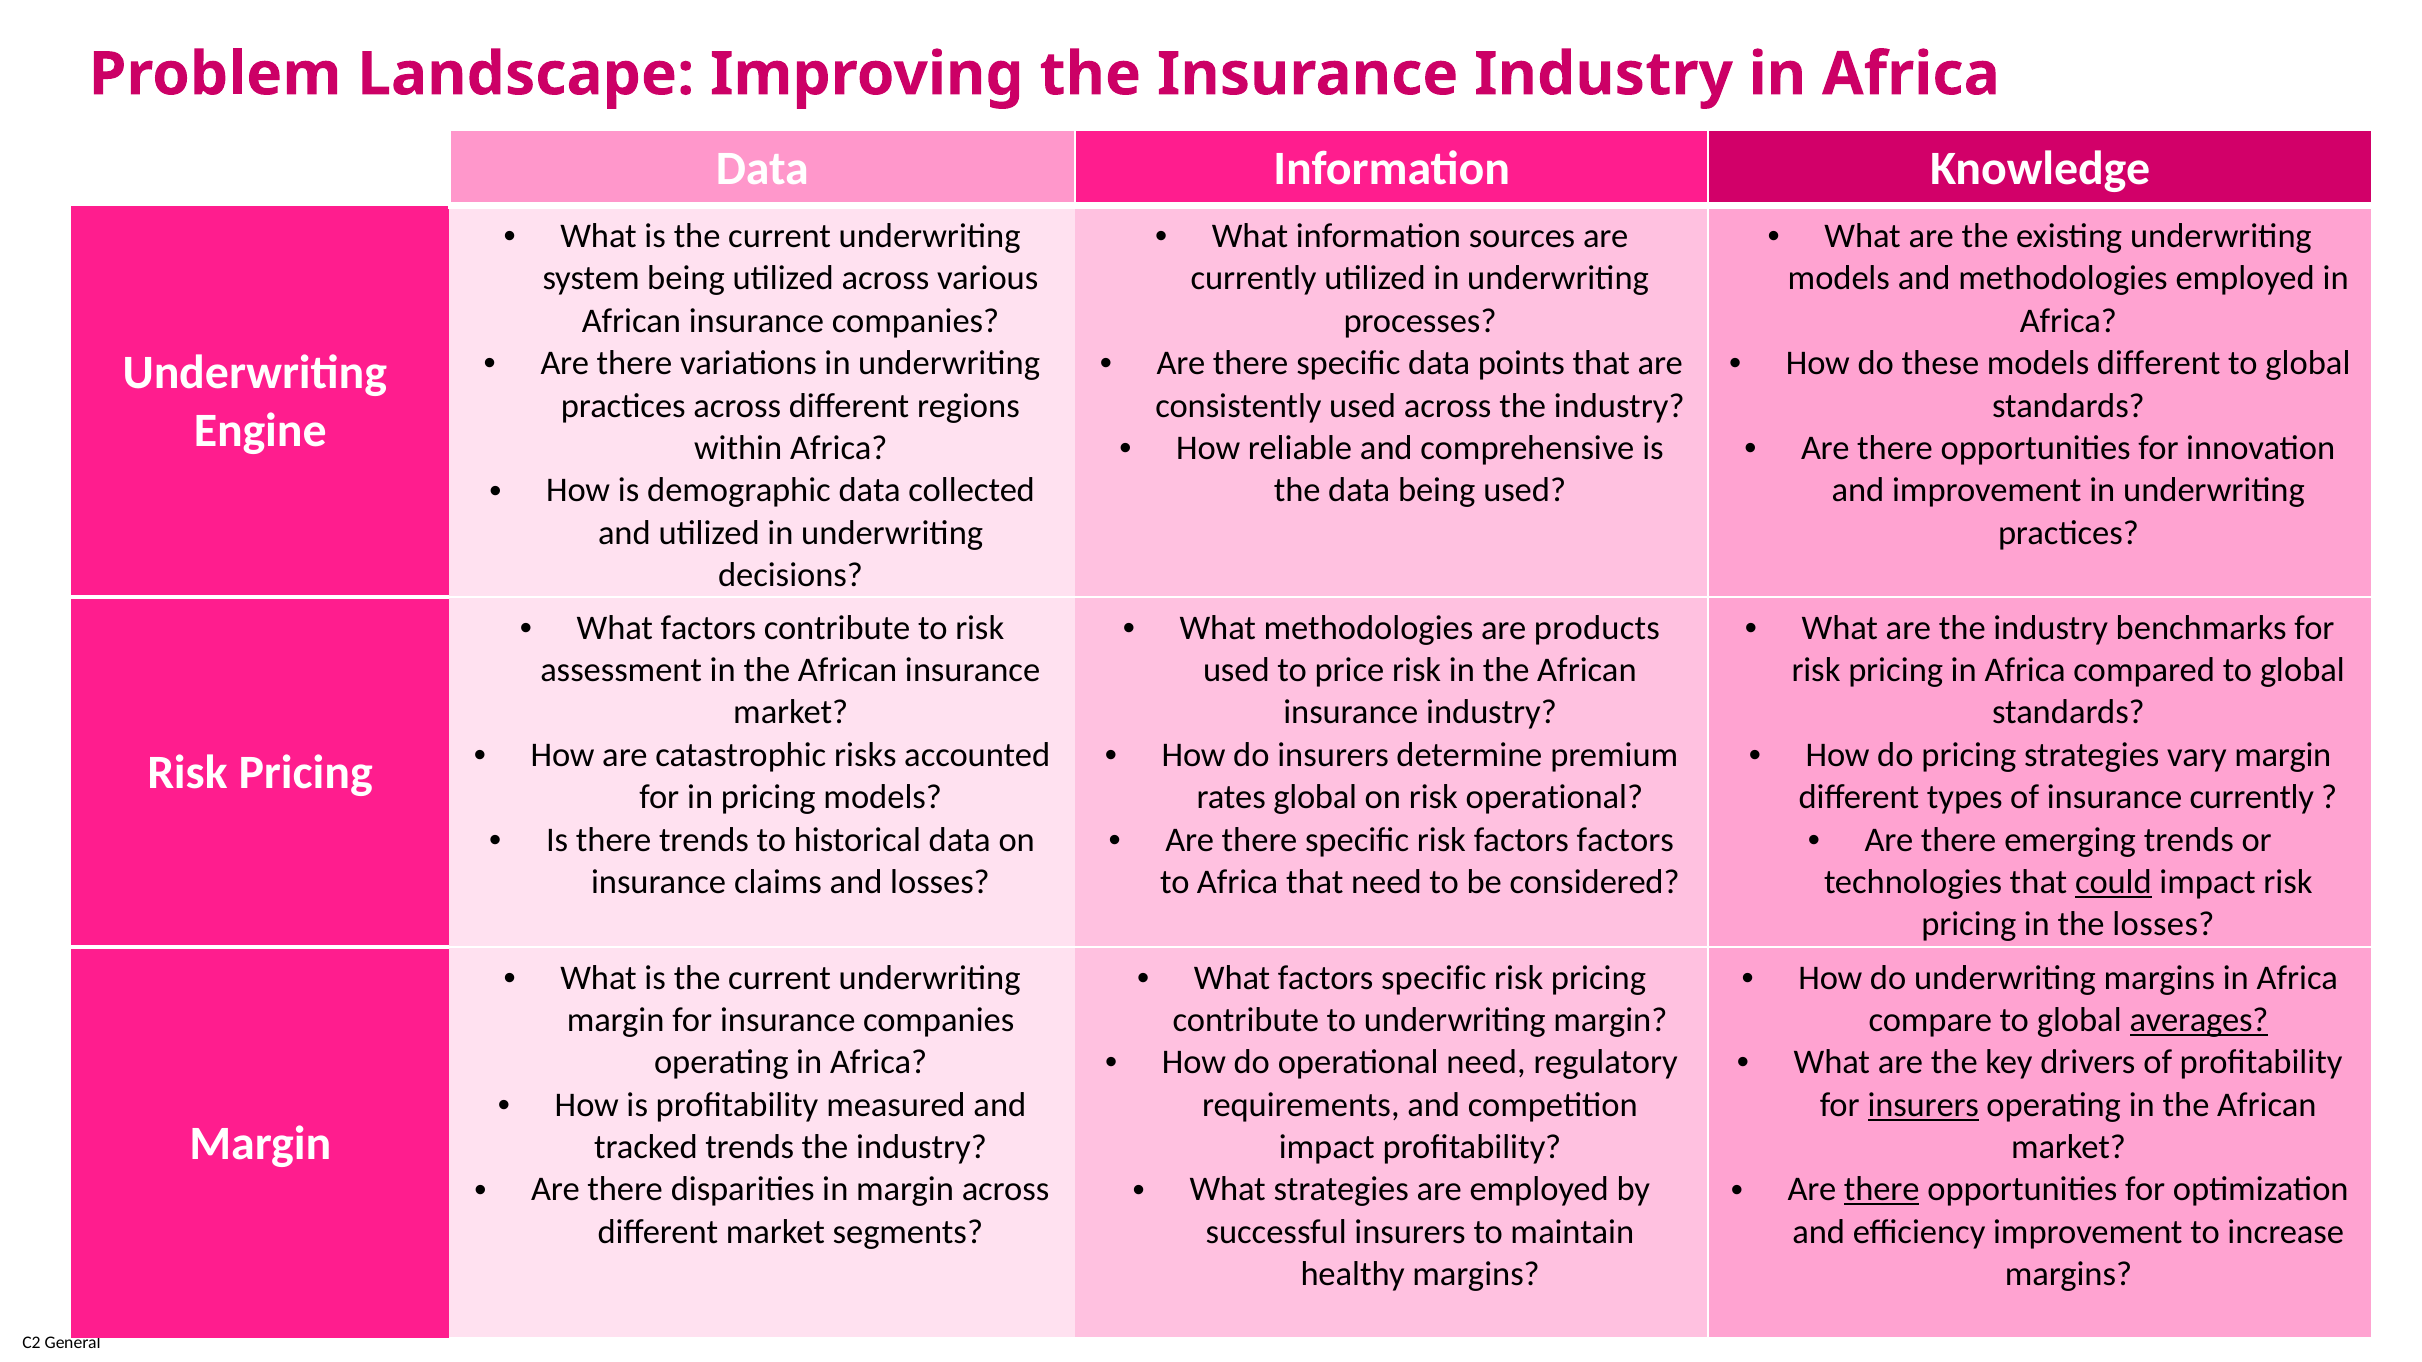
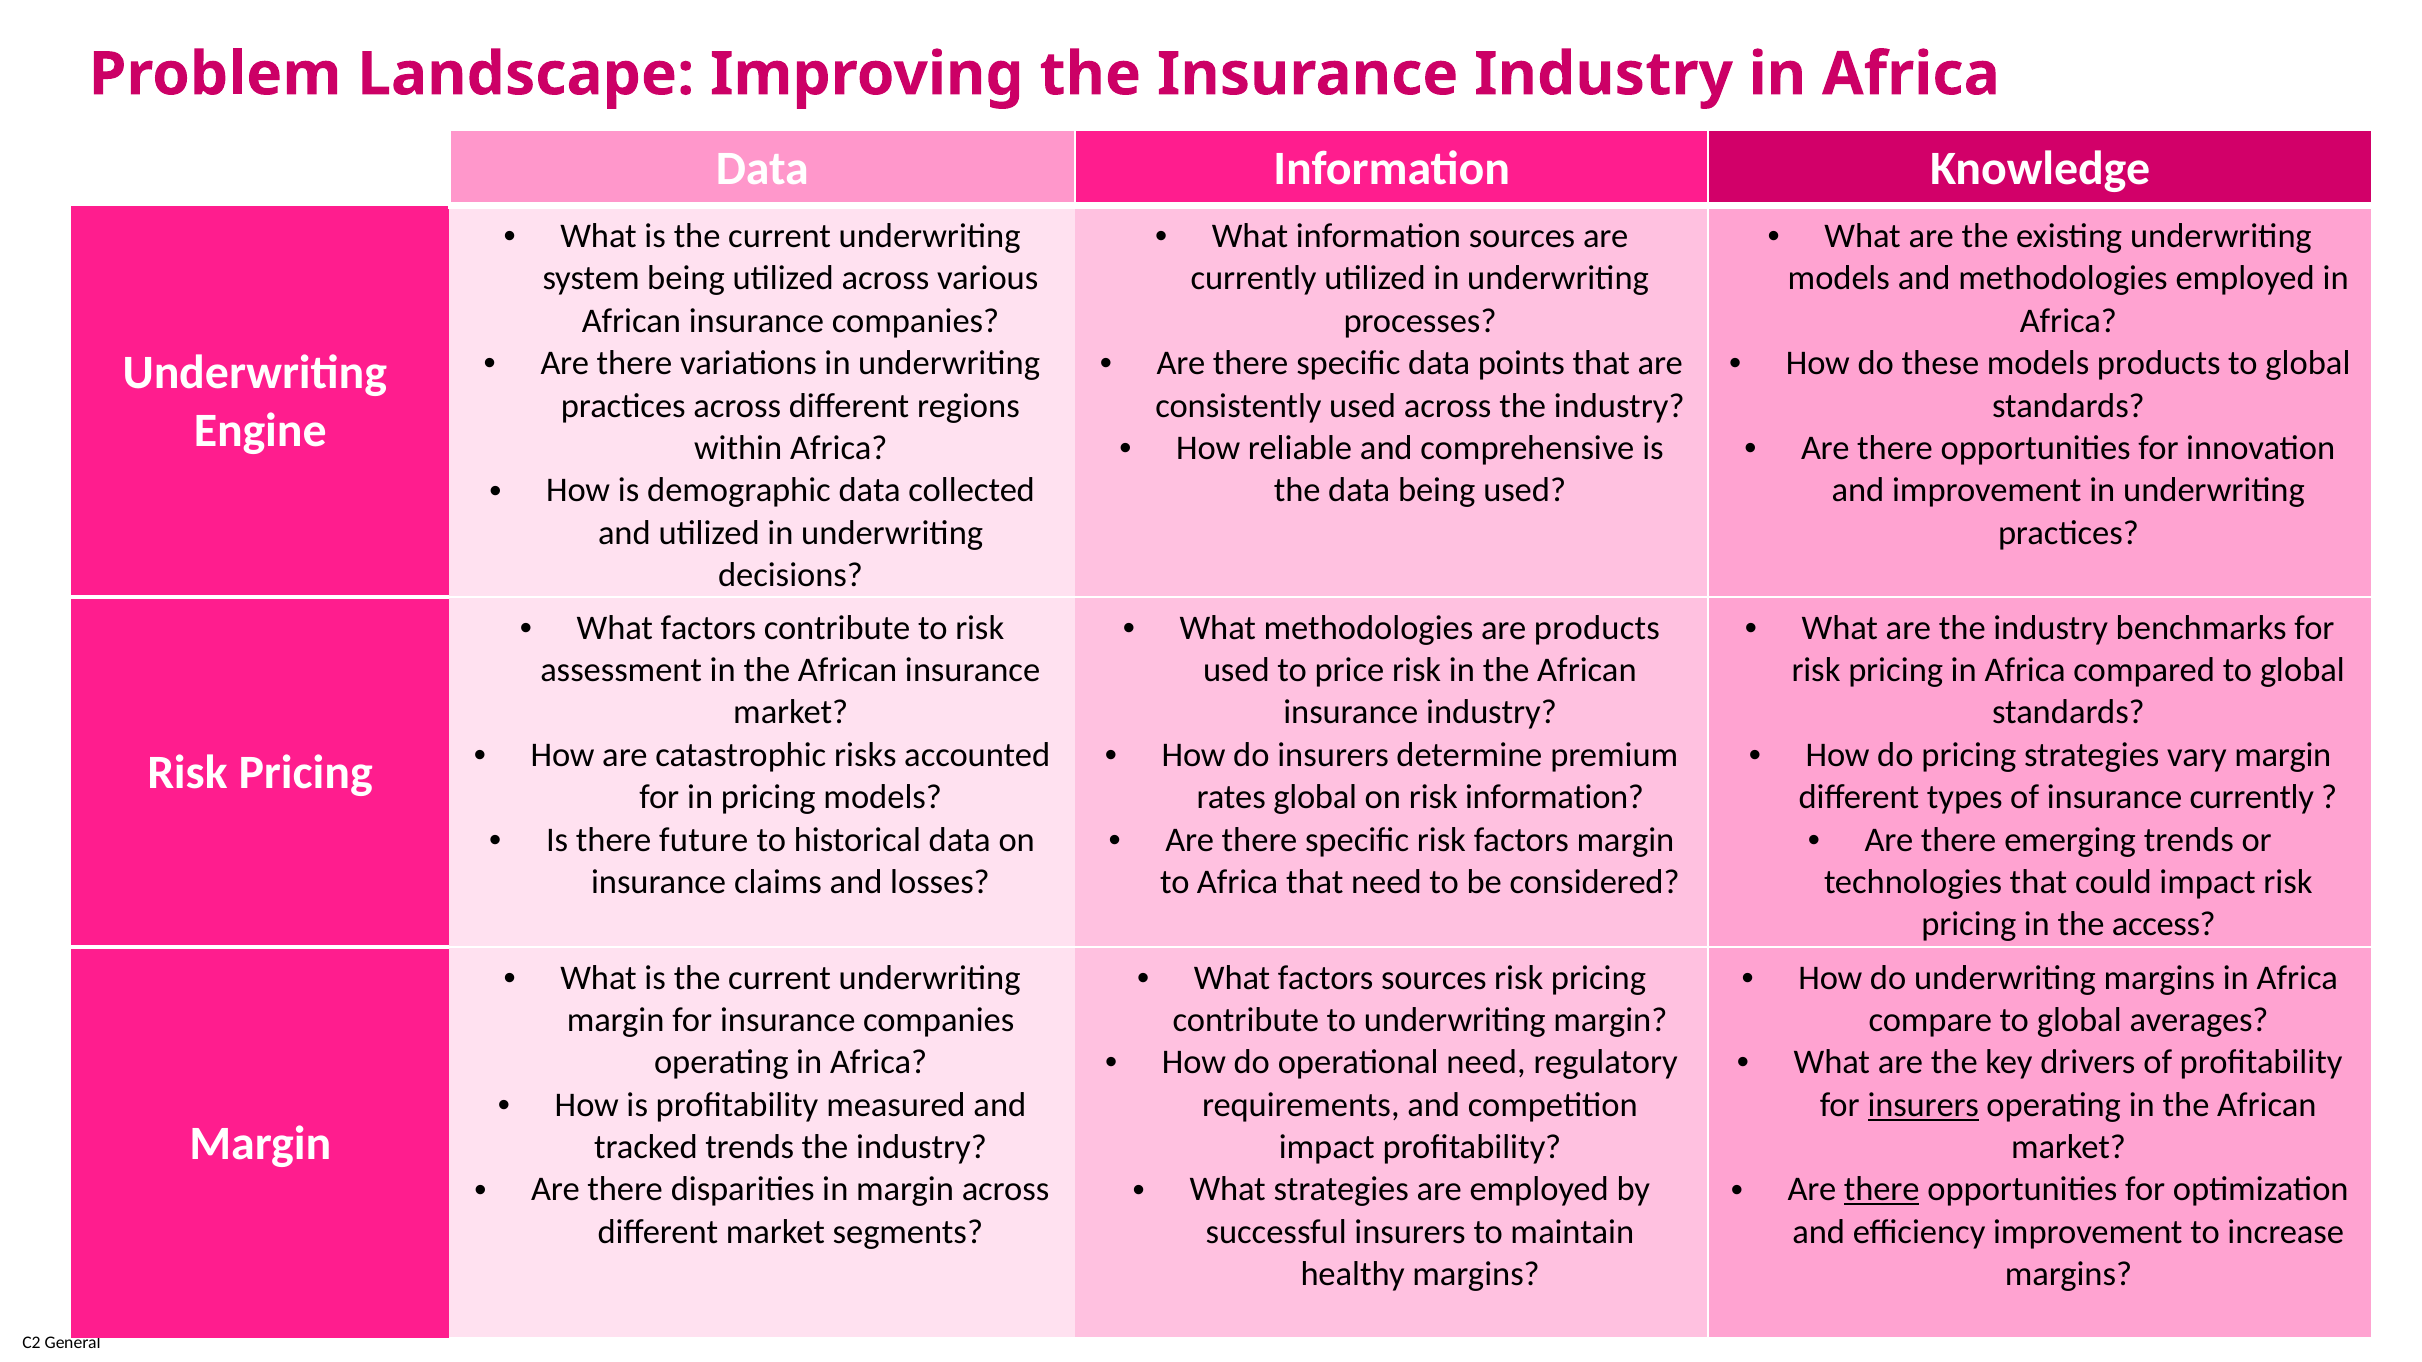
models different: different -> products
risk operational: operational -> information
there trends: trends -> future
factors factors: factors -> margin
could underline: present -> none
the losses: losses -> access
factors specific: specific -> sources
averages underline: present -> none
